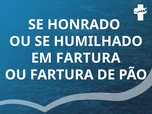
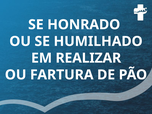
EM FARTURA: FARTURA -> REALIZAR
